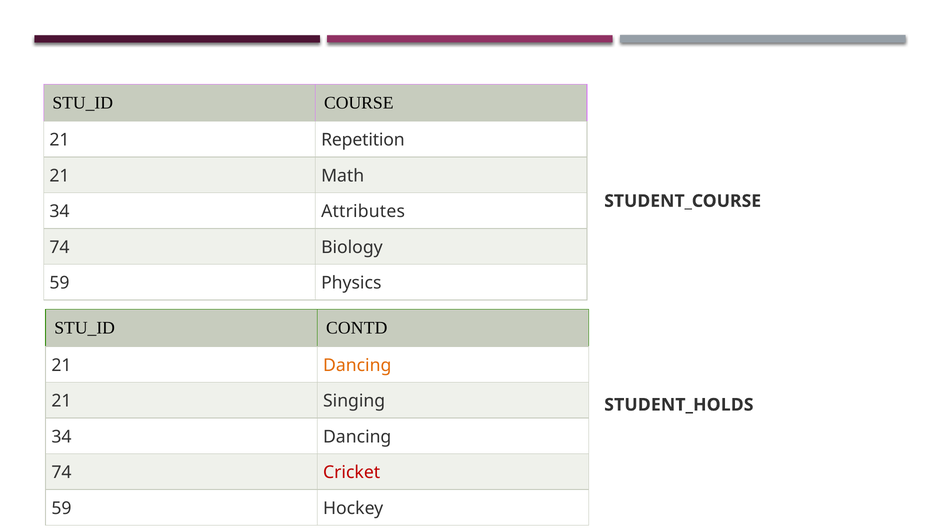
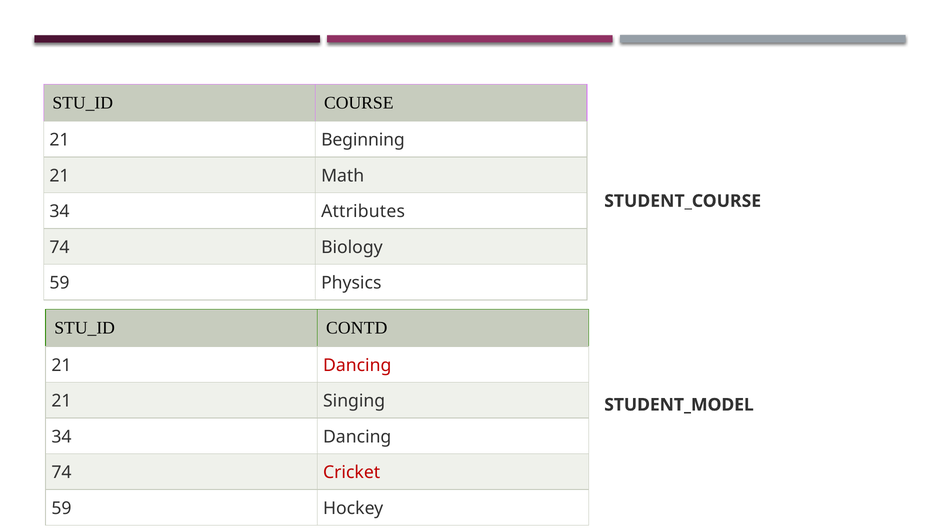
Repetition: Repetition -> Beginning
Dancing at (357, 365) colour: orange -> red
STUDENT_HOLDS: STUDENT_HOLDS -> STUDENT_MODEL
